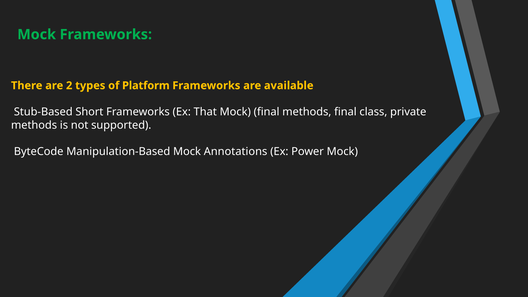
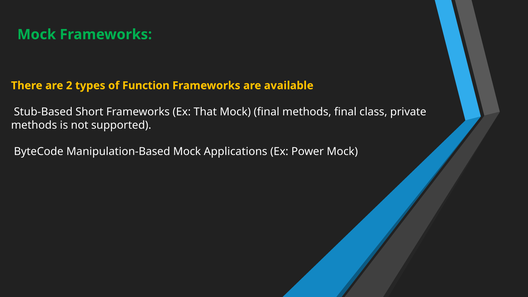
Platform: Platform -> Function
Annotations: Annotations -> Applications
